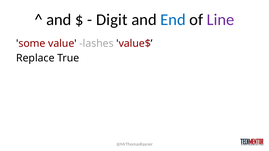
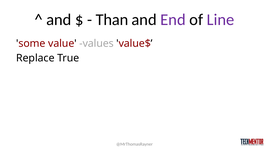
Digit: Digit -> Than
End colour: blue -> purple
lashes: lashes -> values
